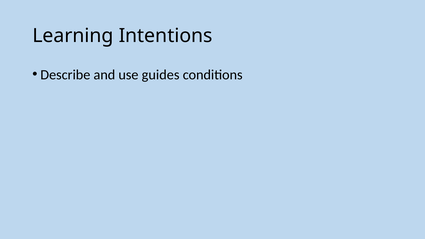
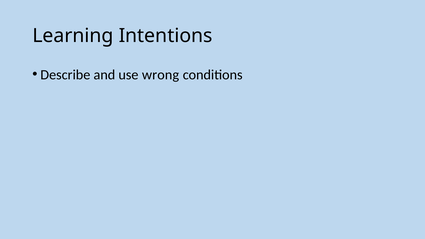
guides: guides -> wrong
